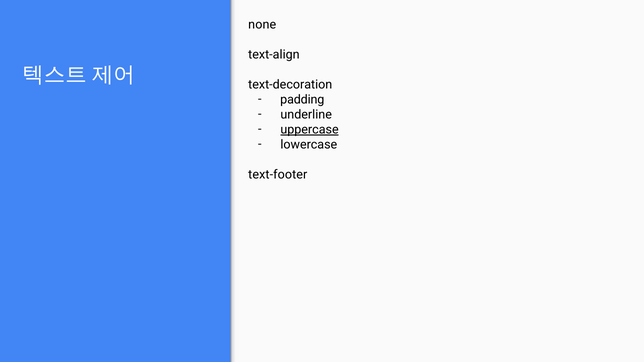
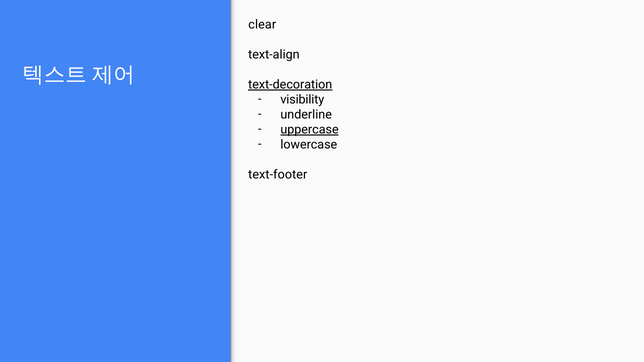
none: none -> clear
text-decoration underline: none -> present
padding: padding -> visibility
